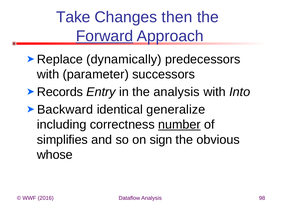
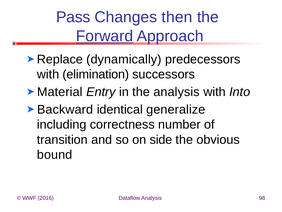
Take: Take -> Pass
parameter: parameter -> elimination
Records: Records -> Material
number underline: present -> none
simplifies: simplifies -> transition
sign: sign -> side
whose: whose -> bound
